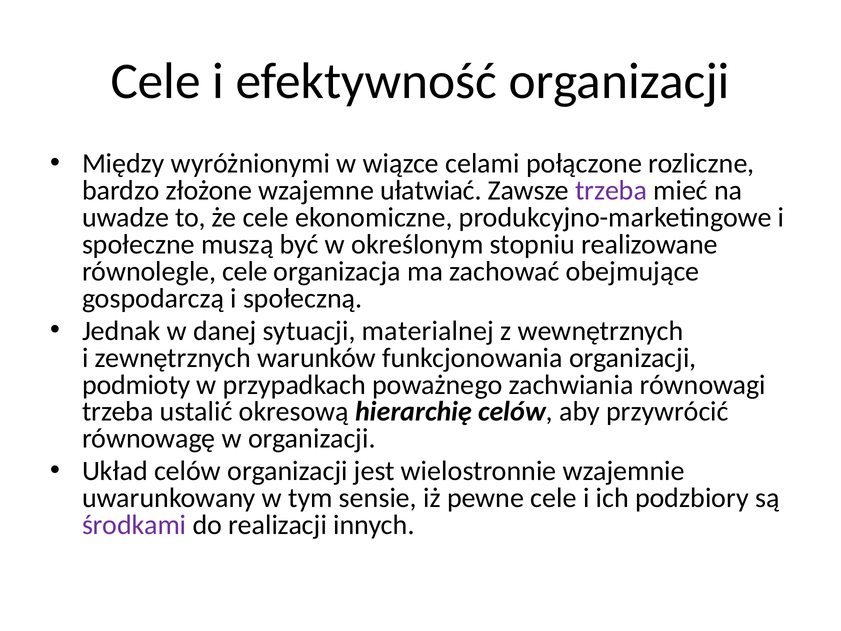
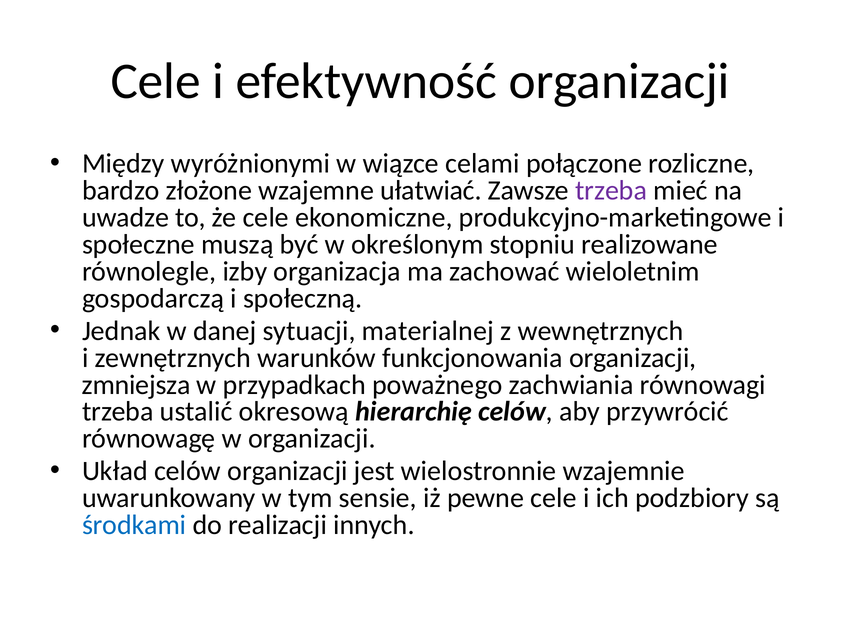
równolegle cele: cele -> izby
obejmujące: obejmujące -> wieloletnim
podmioty: podmioty -> zmniejsza
środkami colour: purple -> blue
